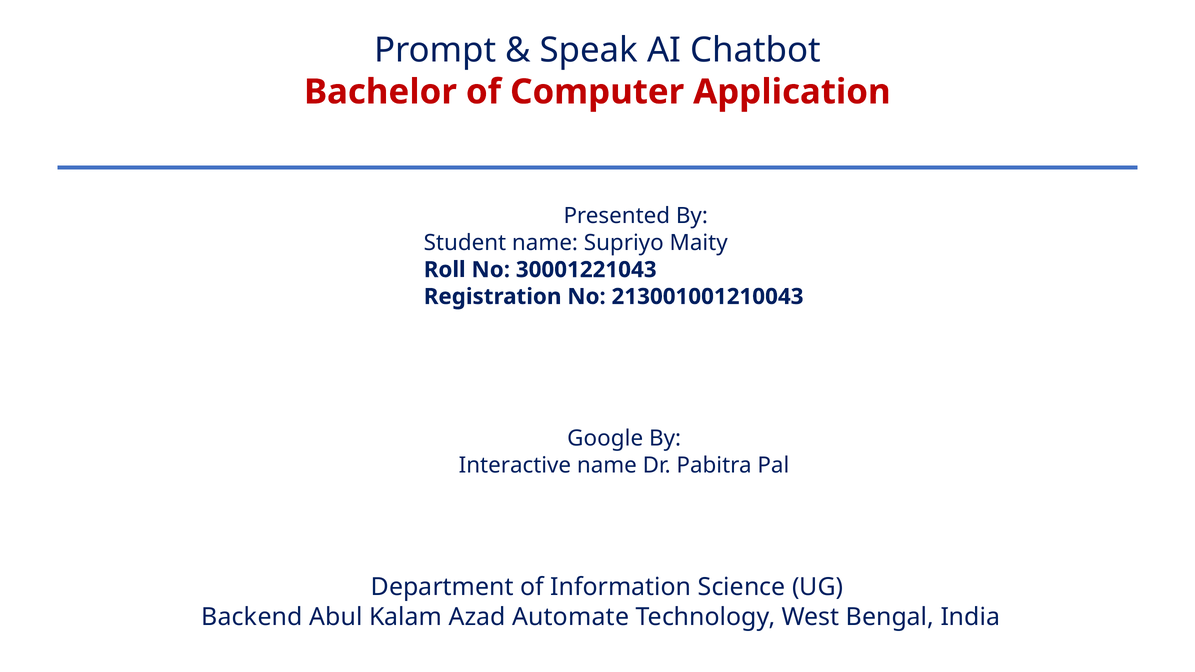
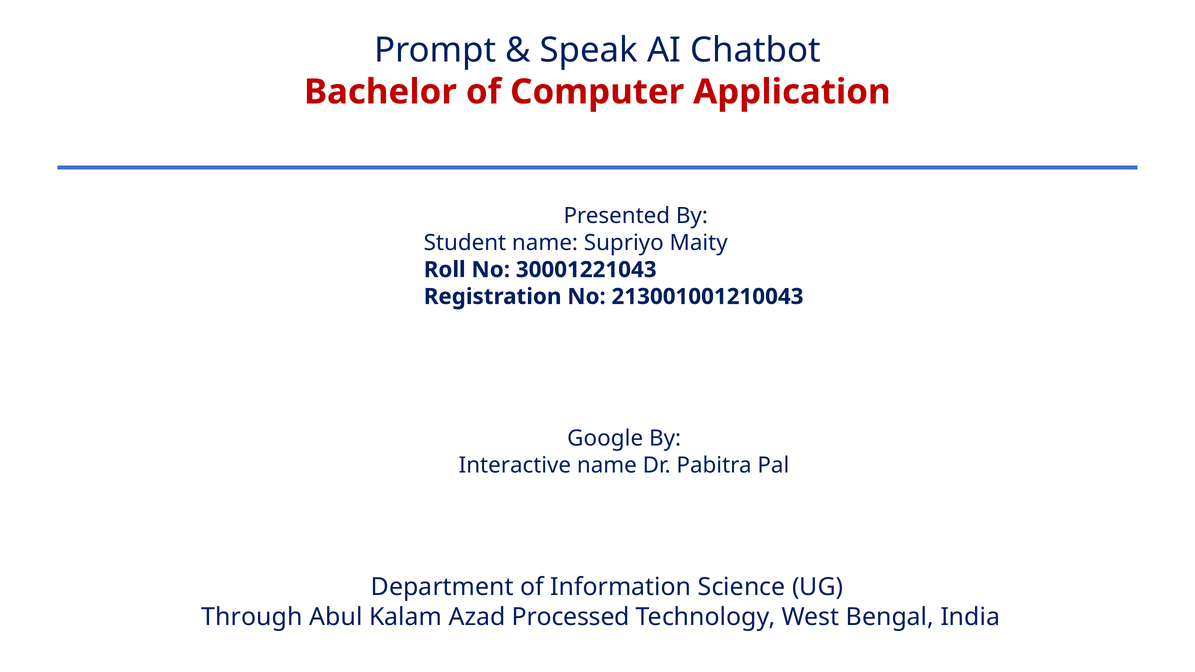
Backend: Backend -> Through
Automate: Automate -> Processed
